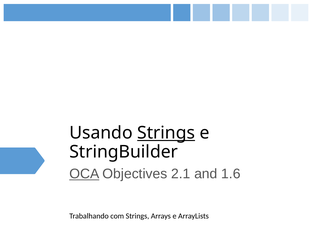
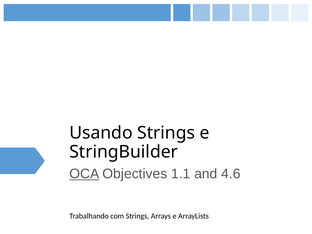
Strings at (166, 133) underline: present -> none
2.1: 2.1 -> 1.1
1.6: 1.6 -> 4.6
